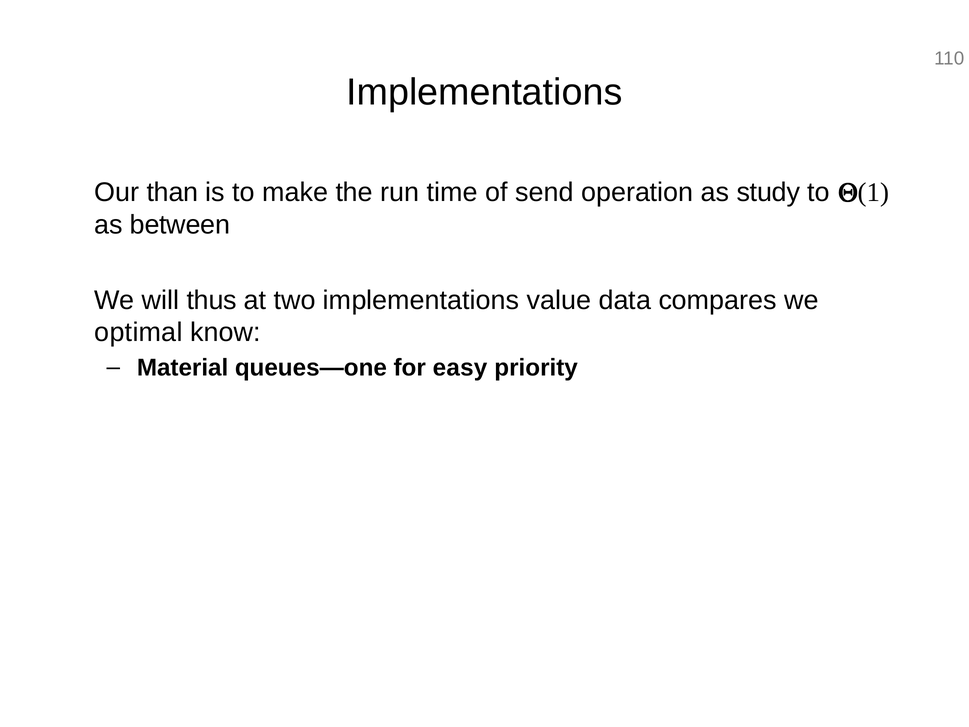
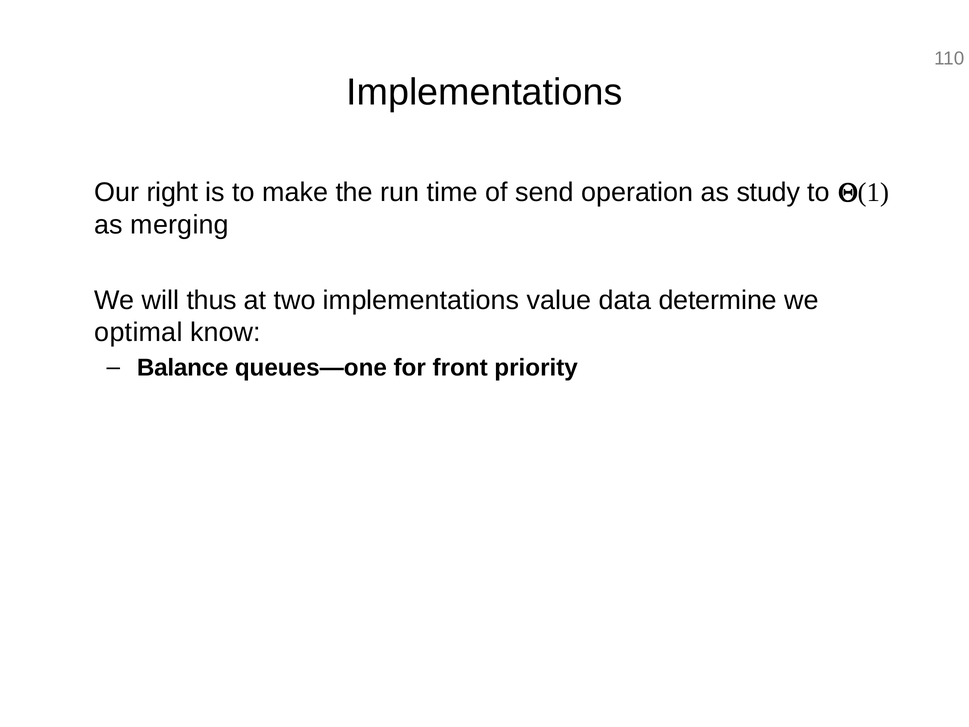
than: than -> right
between: between -> merging
compares: compares -> determine
Material: Material -> Balance
easy: easy -> front
